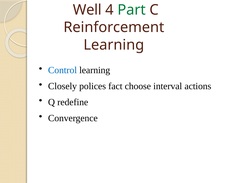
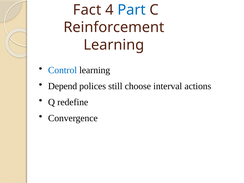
Well: Well -> Fact
Part colour: green -> blue
Closely: Closely -> Depend
fact: fact -> still
